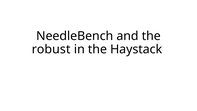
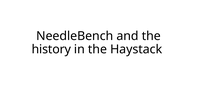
robust: robust -> history
